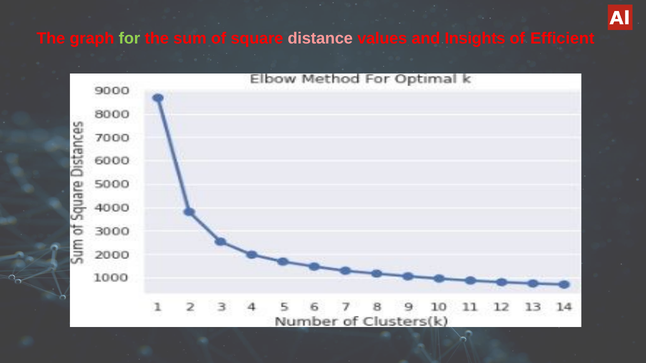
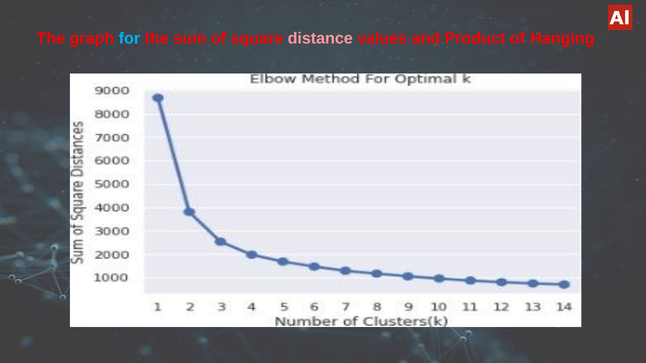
for colour: light green -> light blue
Insights: Insights -> Product
Efficient: Efficient -> Hanging
